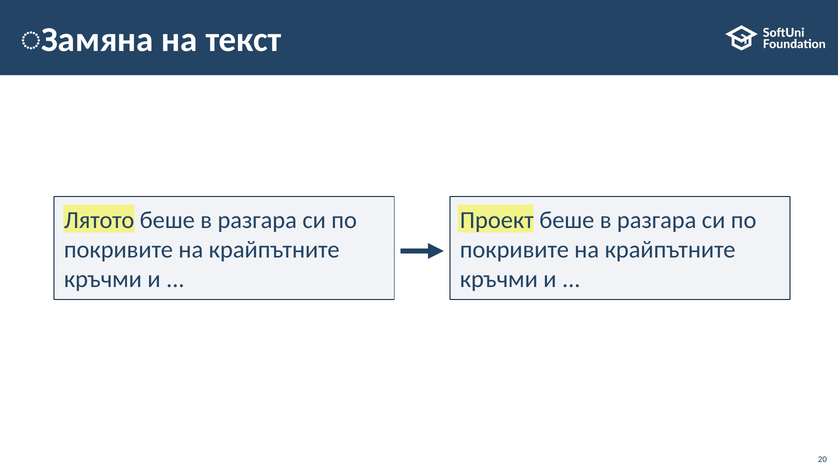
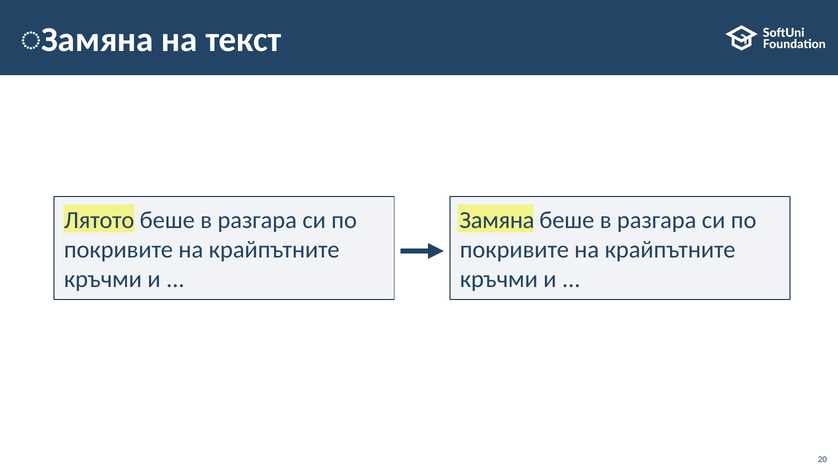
Проект at (497, 221): Проект -> Замяна
